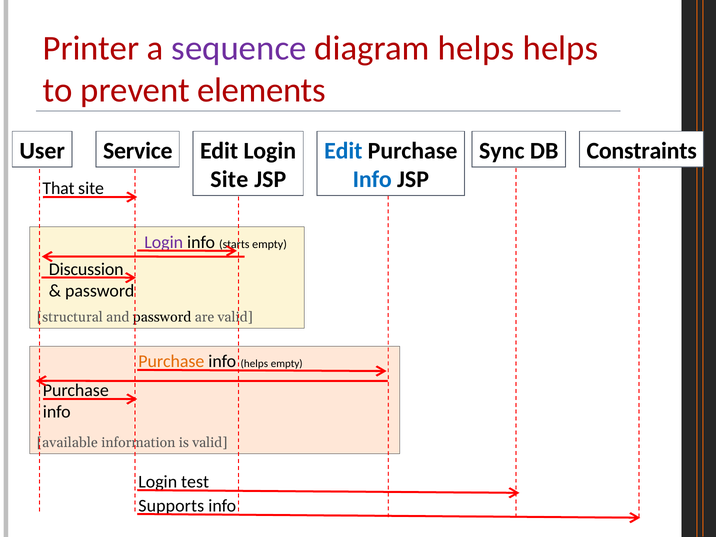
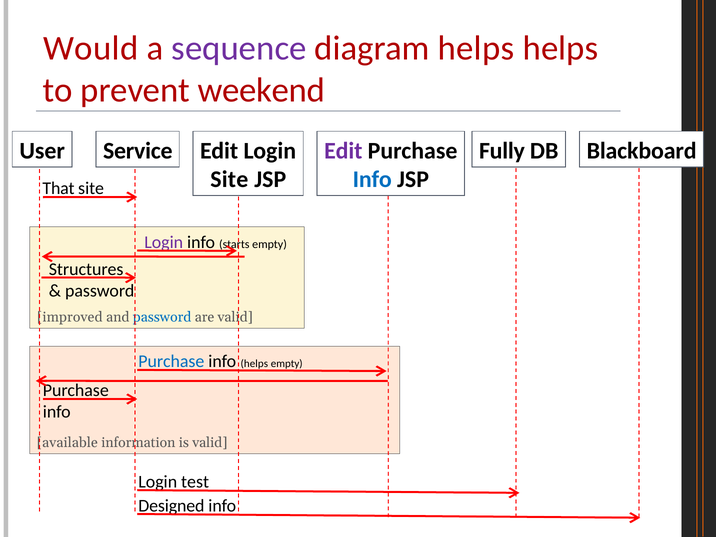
Printer: Printer -> Would
elements: elements -> weekend
Edit at (343, 151) colour: blue -> purple
Sync: Sync -> Fully
Constraints: Constraints -> Blackboard
Discussion: Discussion -> Structures
structural: structural -> improved
password at (162, 317) colour: black -> blue
Purchase at (171, 362) colour: orange -> blue
Supports: Supports -> Designed
